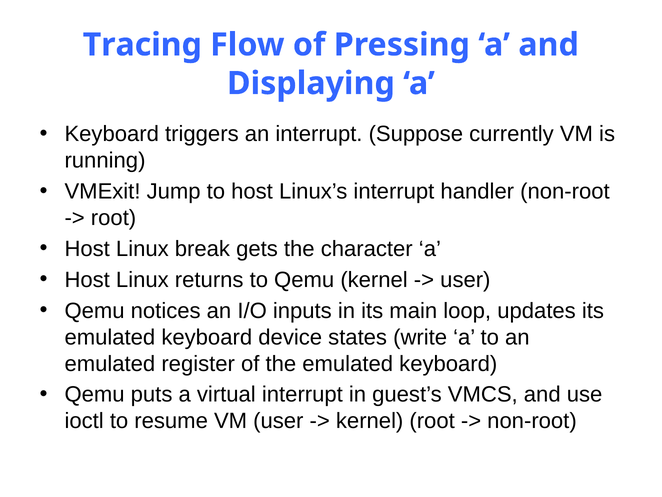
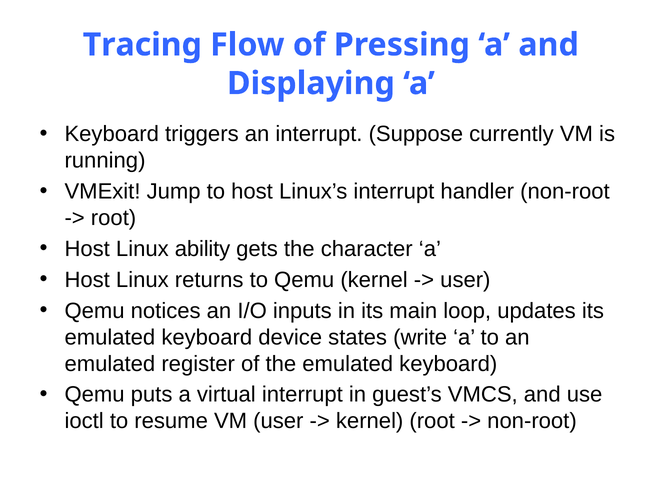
break: break -> ability
